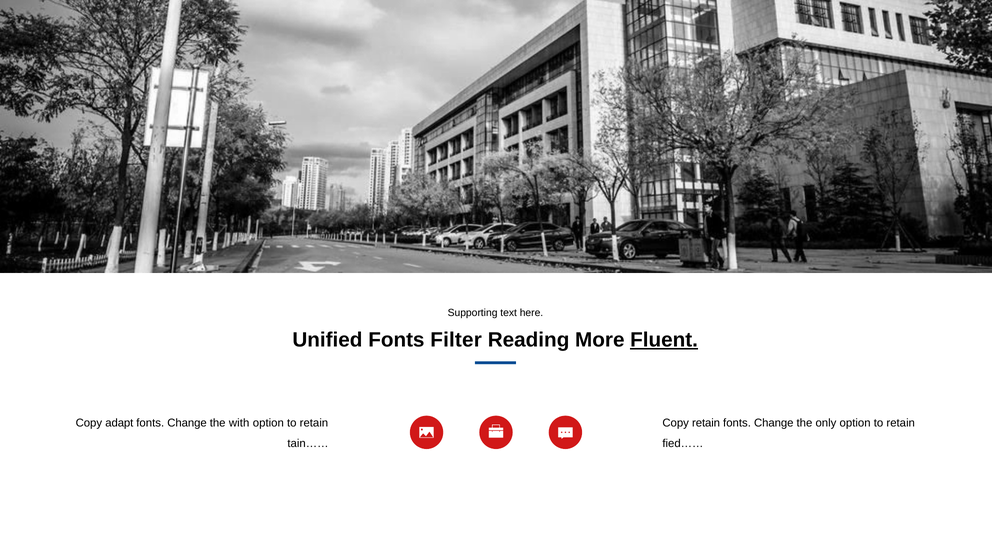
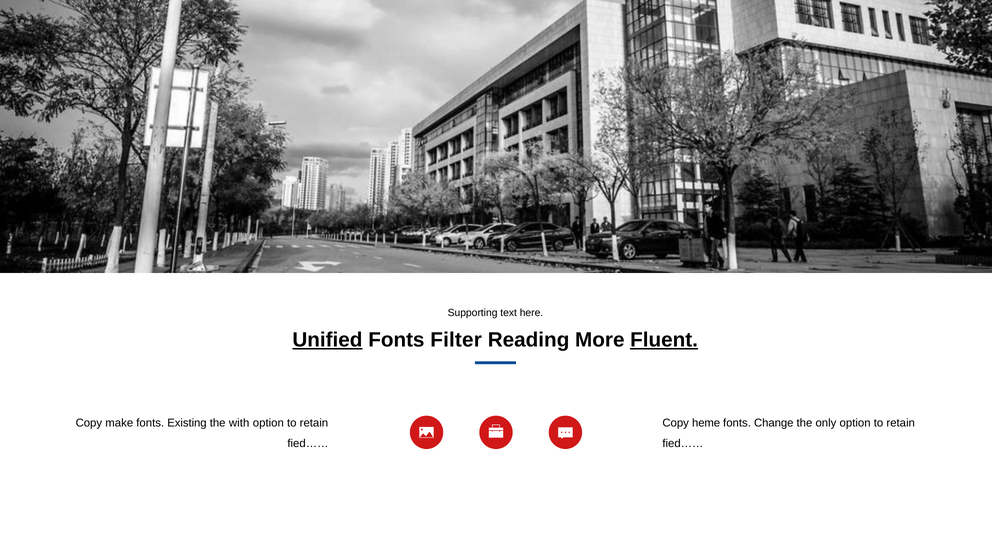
Unified underline: none -> present
adapt: adapt -> make
Change at (187, 423): Change -> Existing
Copy retain: retain -> heme
tain…… at (308, 444): tain…… -> fied……
